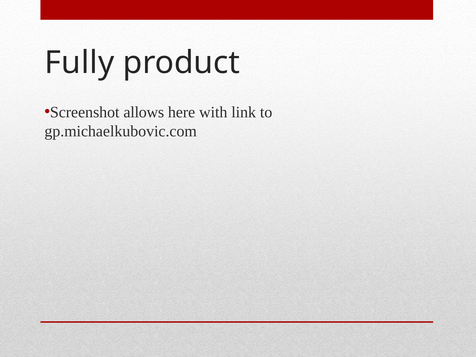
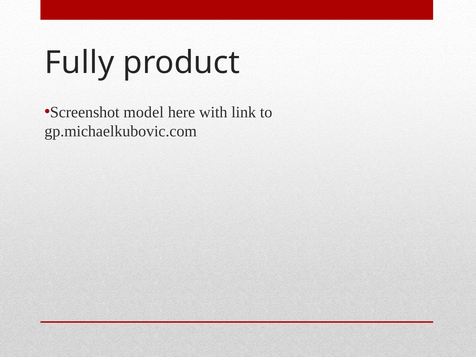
allows: allows -> model
